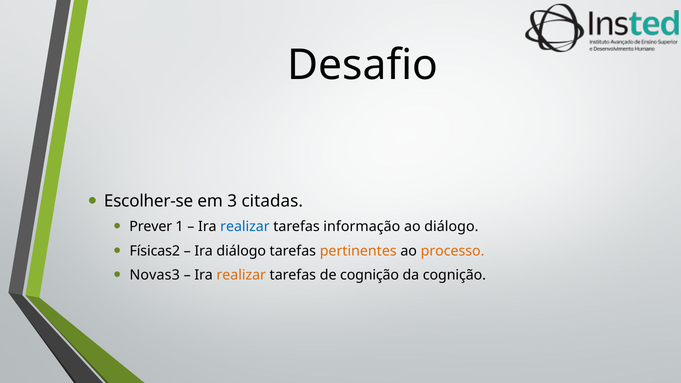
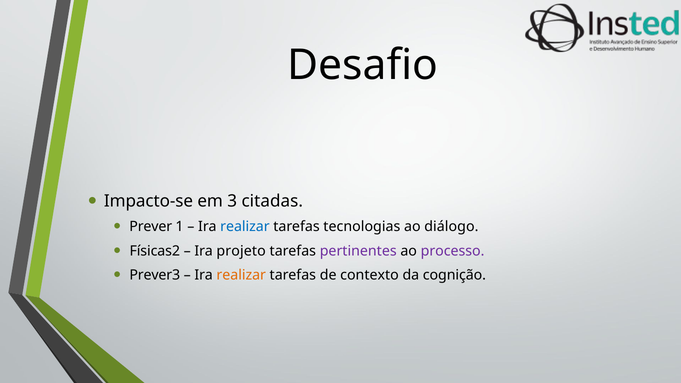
Escolher-se: Escolher-se -> Impacto-se
informação: informação -> tecnologias
Ira diálogo: diálogo -> projeto
pertinentes colour: orange -> purple
processo colour: orange -> purple
Novas3: Novas3 -> Prever3
de cognição: cognição -> contexto
